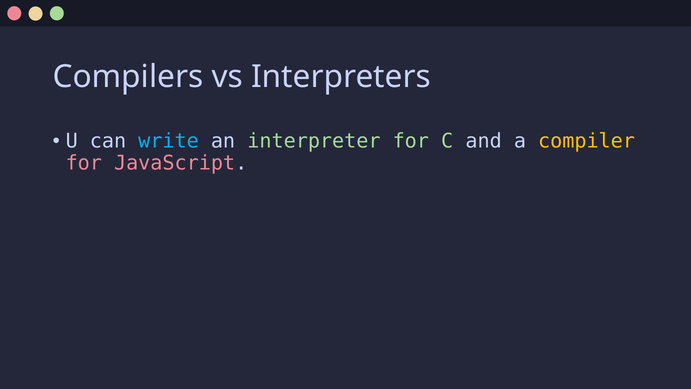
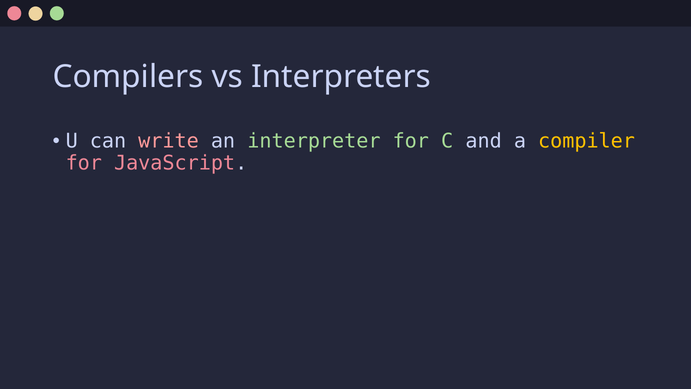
write colour: light blue -> pink
